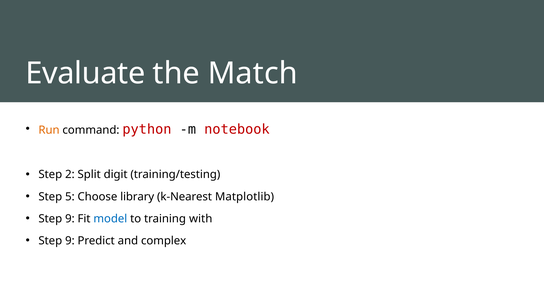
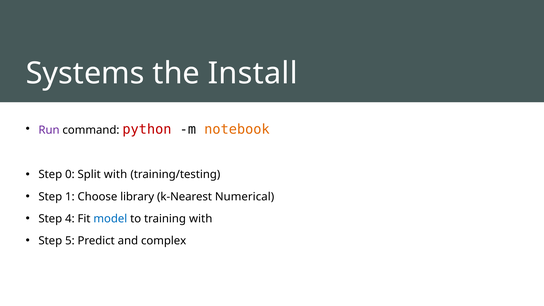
Evaluate: Evaluate -> Systems
Match: Match -> Install
Run colour: orange -> purple
notebook colour: red -> orange
2: 2 -> 0
Split digit: digit -> with
5: 5 -> 1
Matplotlib: Matplotlib -> Numerical
9 at (70, 219): 9 -> 4
9 at (70, 241): 9 -> 5
